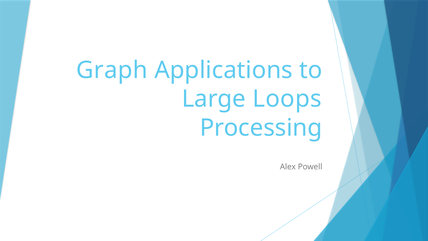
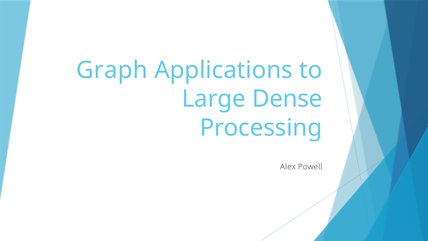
Loops: Loops -> Dense
